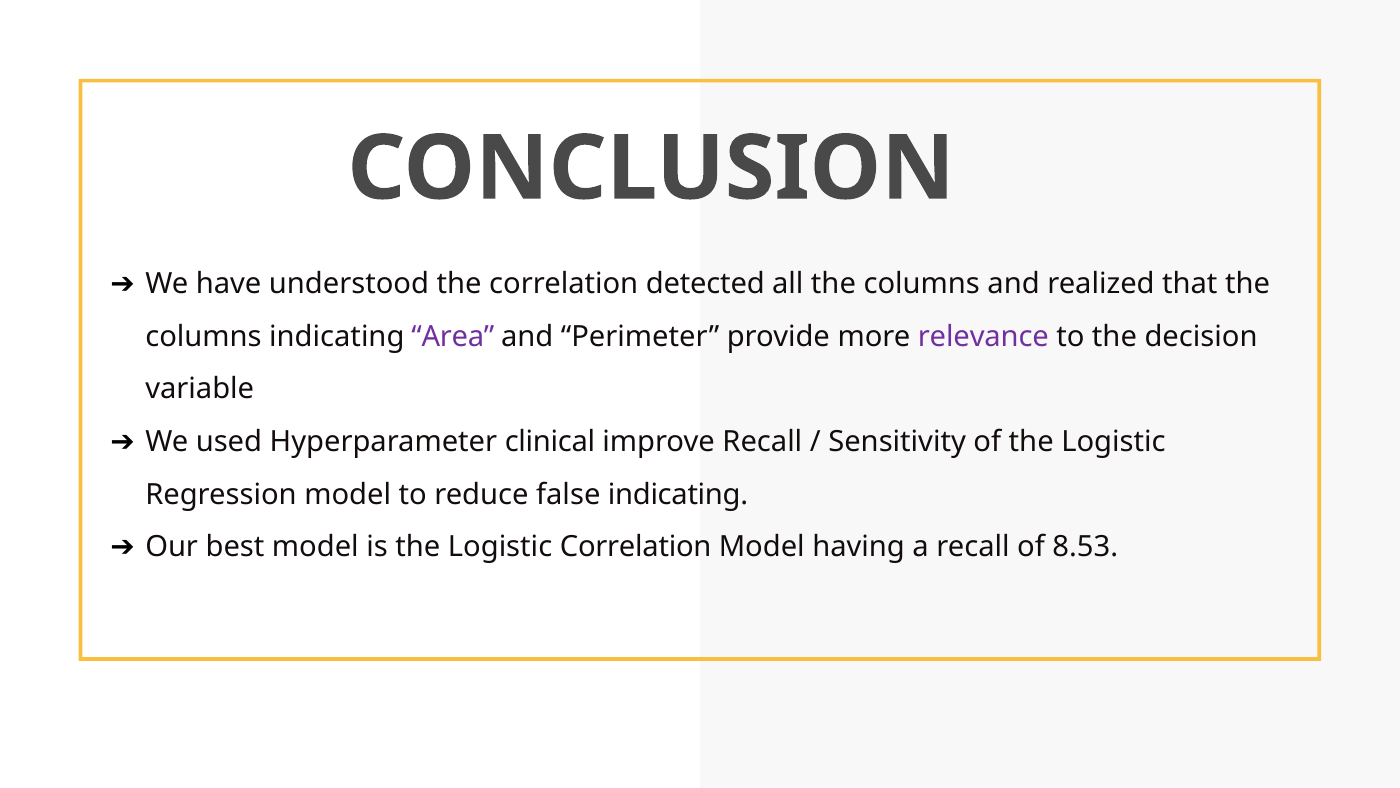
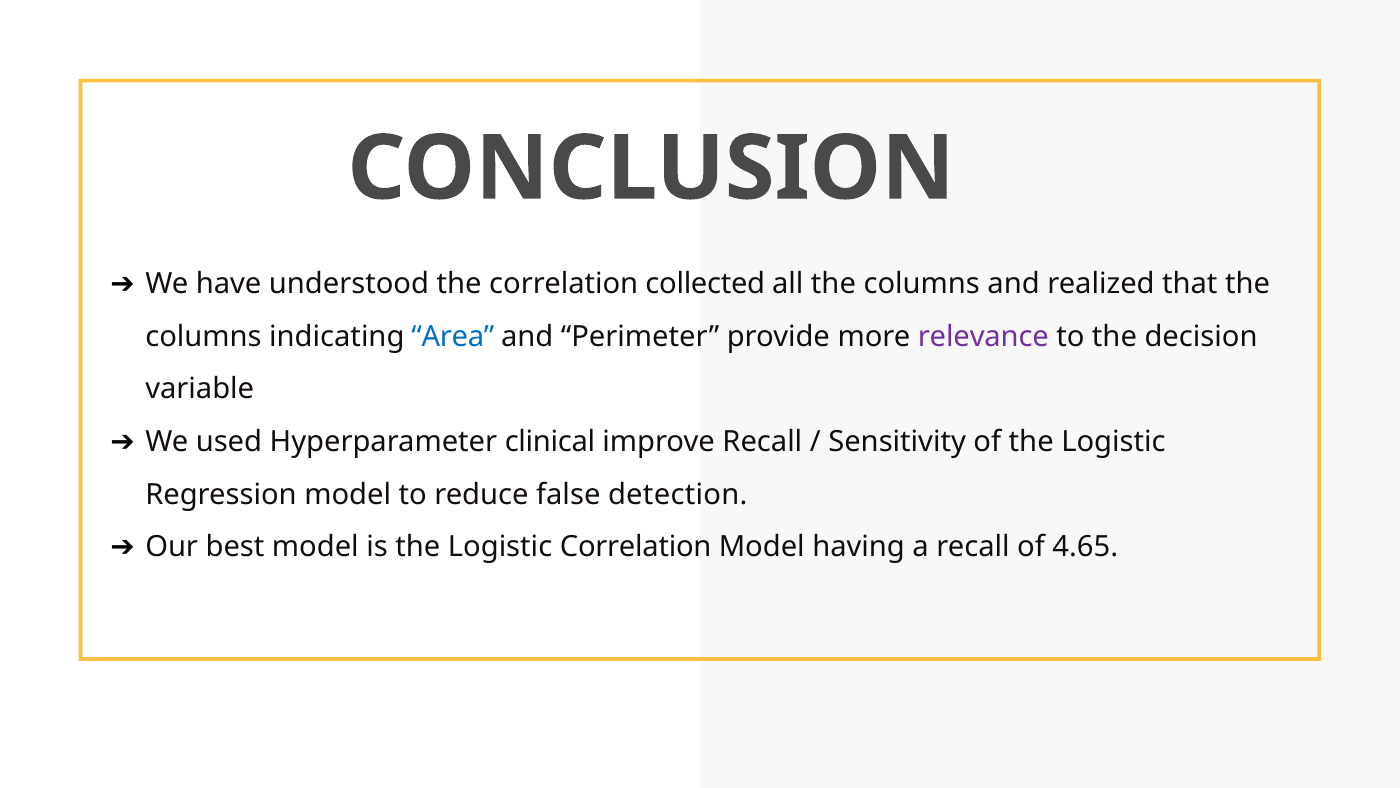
detected: detected -> collected
Area colour: purple -> blue
false indicating: indicating -> detection
8.53: 8.53 -> 4.65
